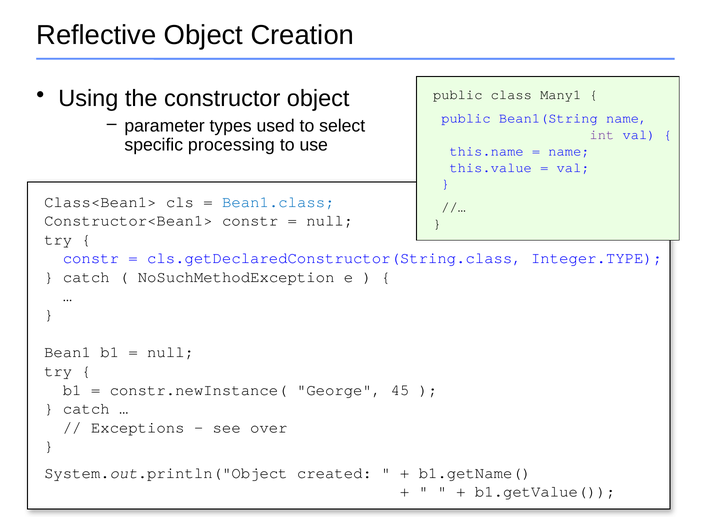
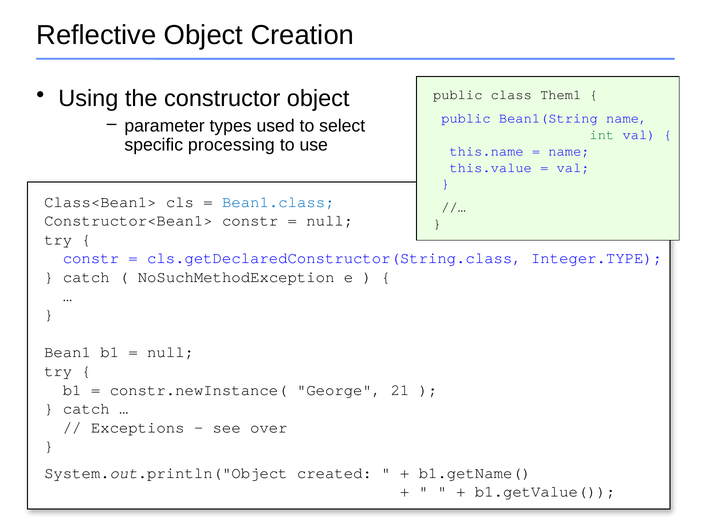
Many1: Many1 -> Them1
int colour: purple -> green
45: 45 -> 21
